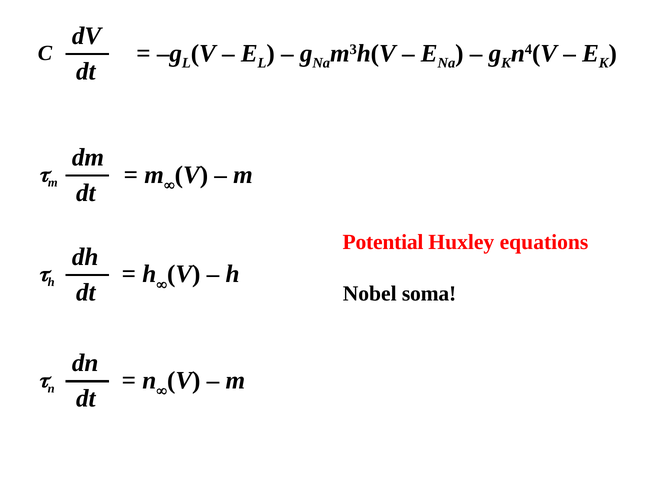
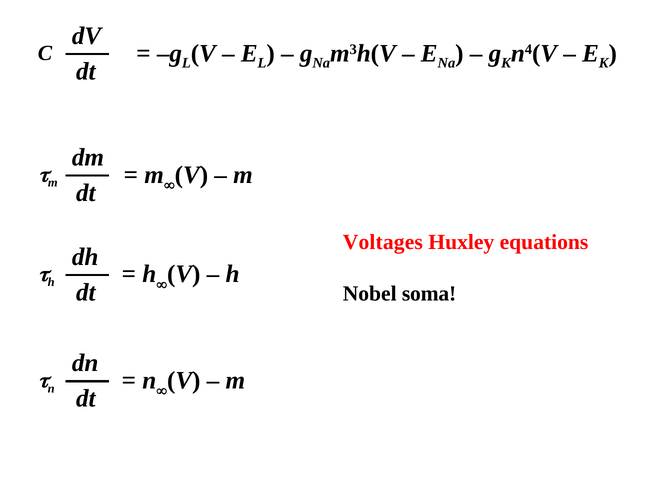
Potential: Potential -> Voltages
